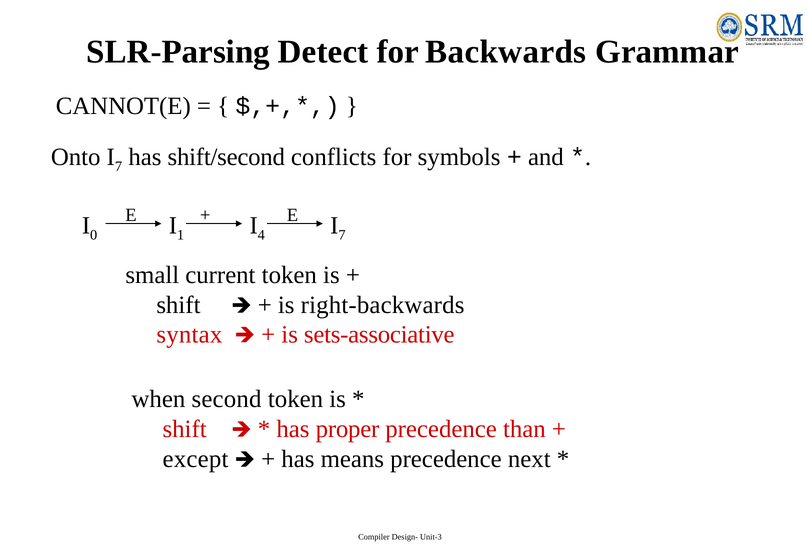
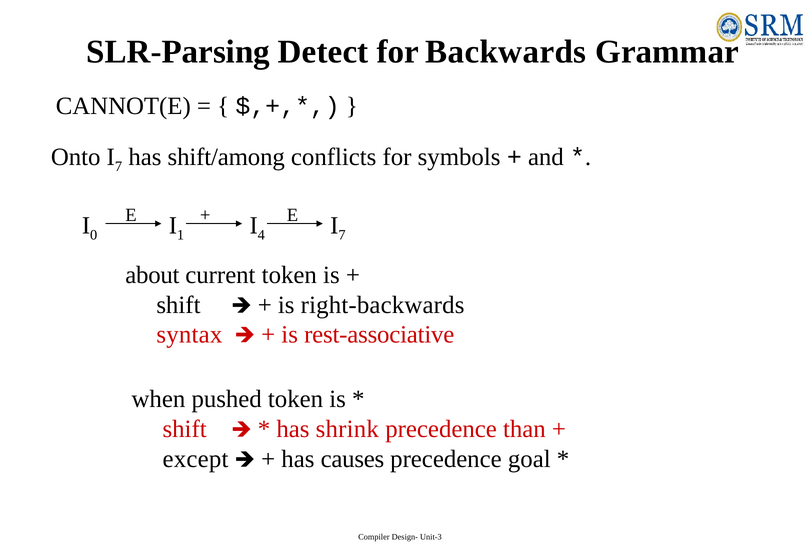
shift/second: shift/second -> shift/among
small: small -> about
sets-associative: sets-associative -> rest-associative
second: second -> pushed
proper: proper -> shrink
means: means -> causes
next: next -> goal
